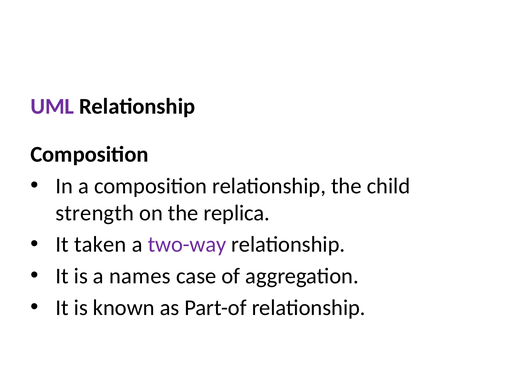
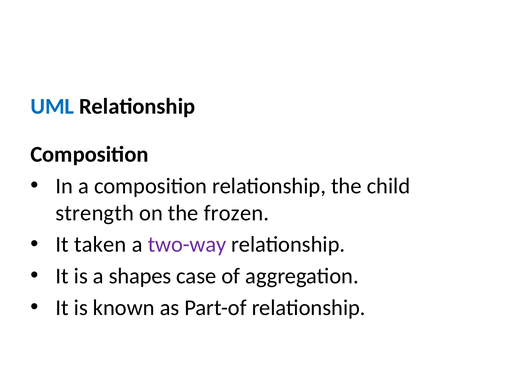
UML colour: purple -> blue
replica: replica -> frozen
names: names -> shapes
